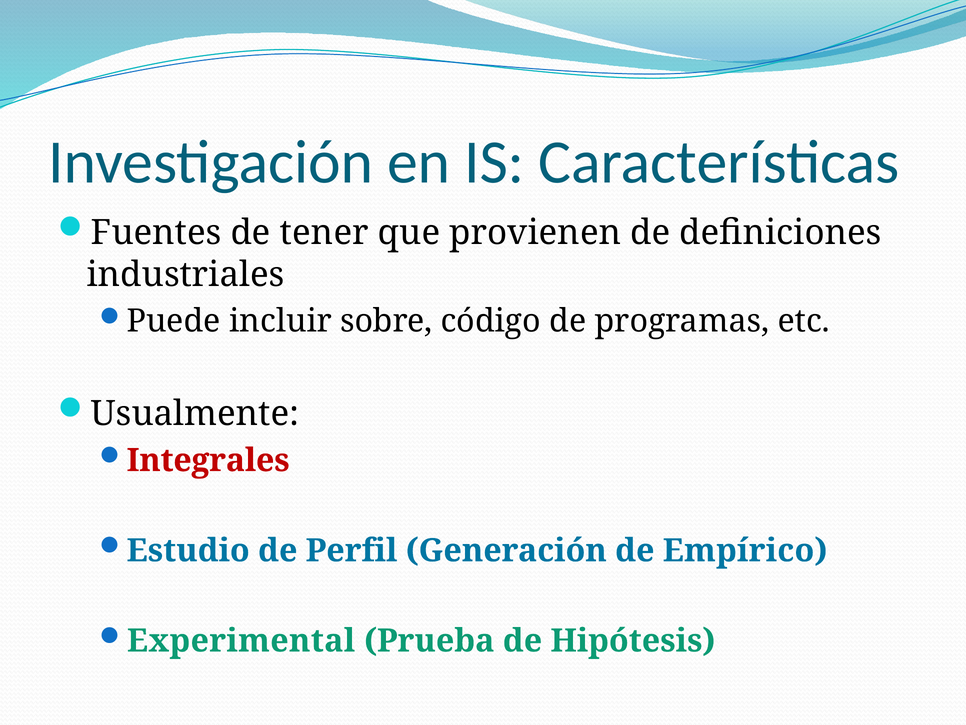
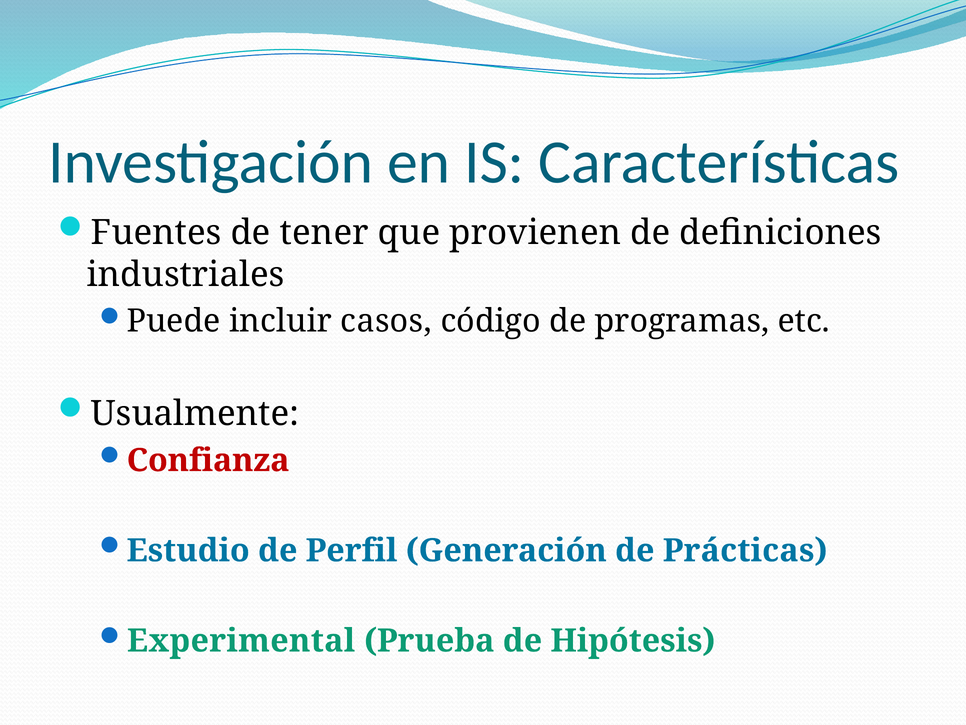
sobre: sobre -> casos
Integrales: Integrales -> Confianza
Empírico: Empírico -> Prácticas
